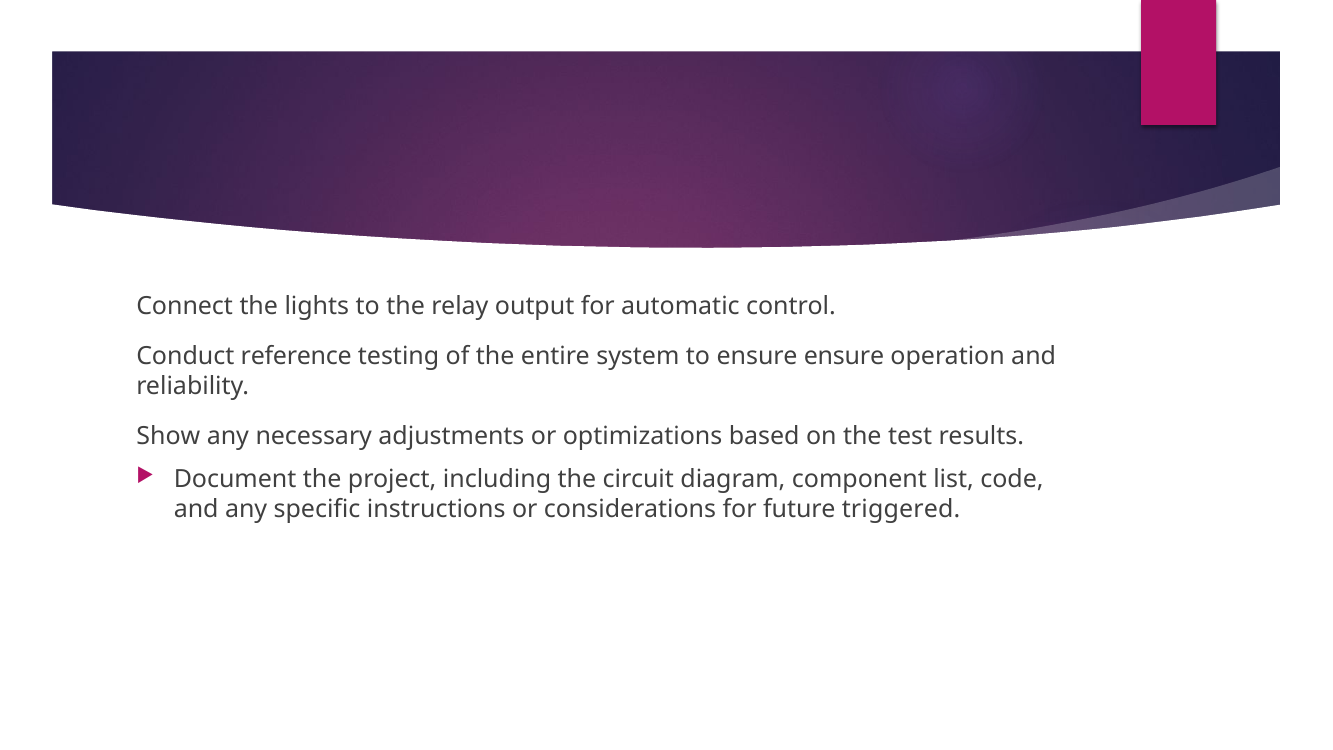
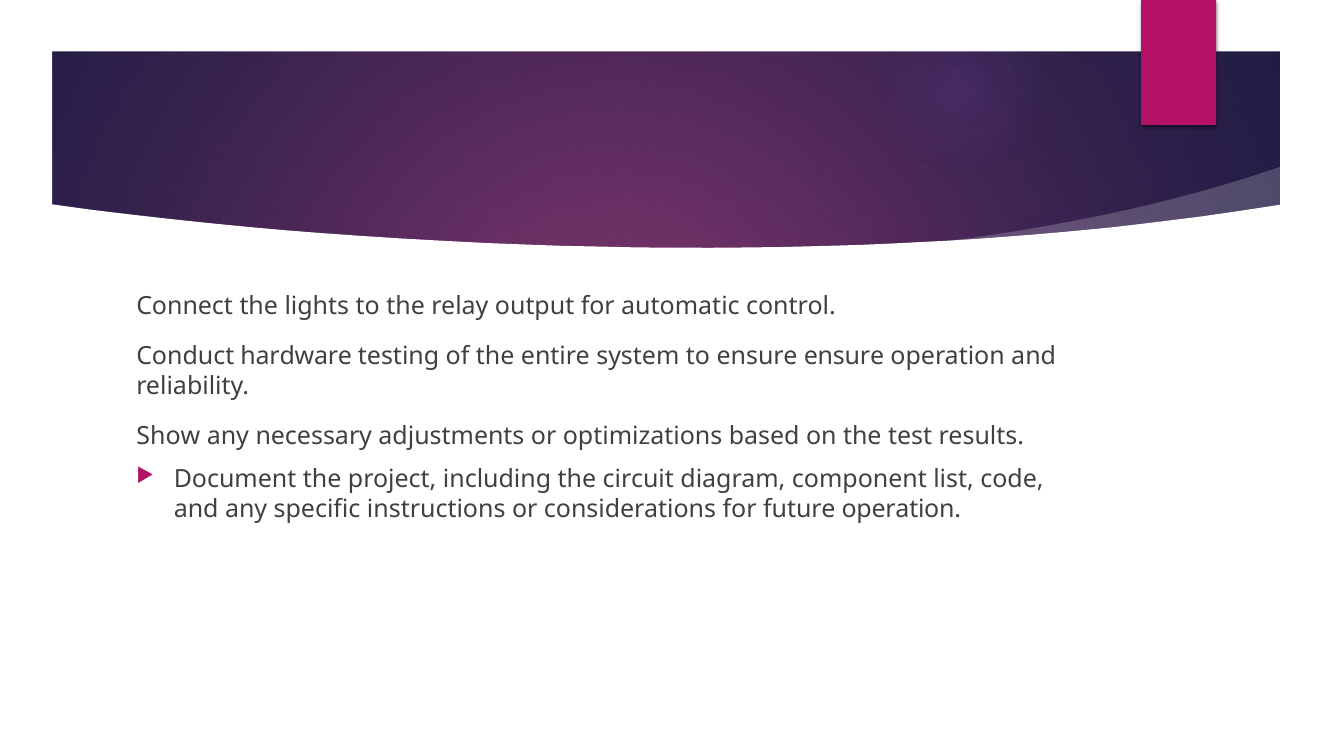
reference: reference -> hardware
future triggered: triggered -> operation
